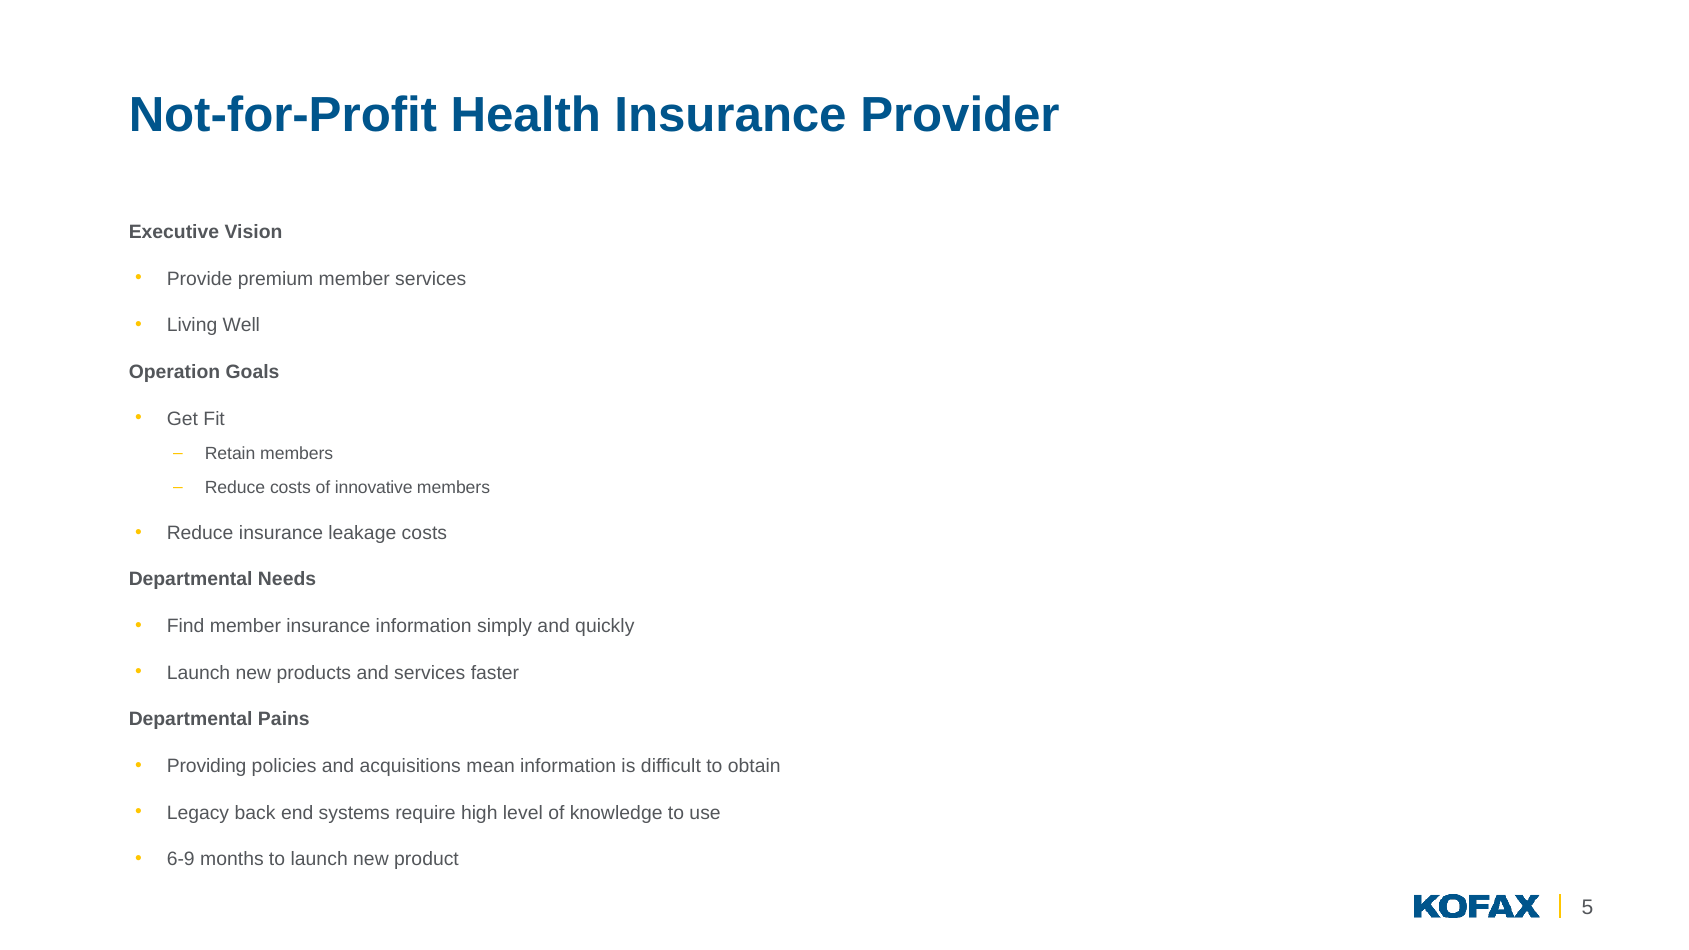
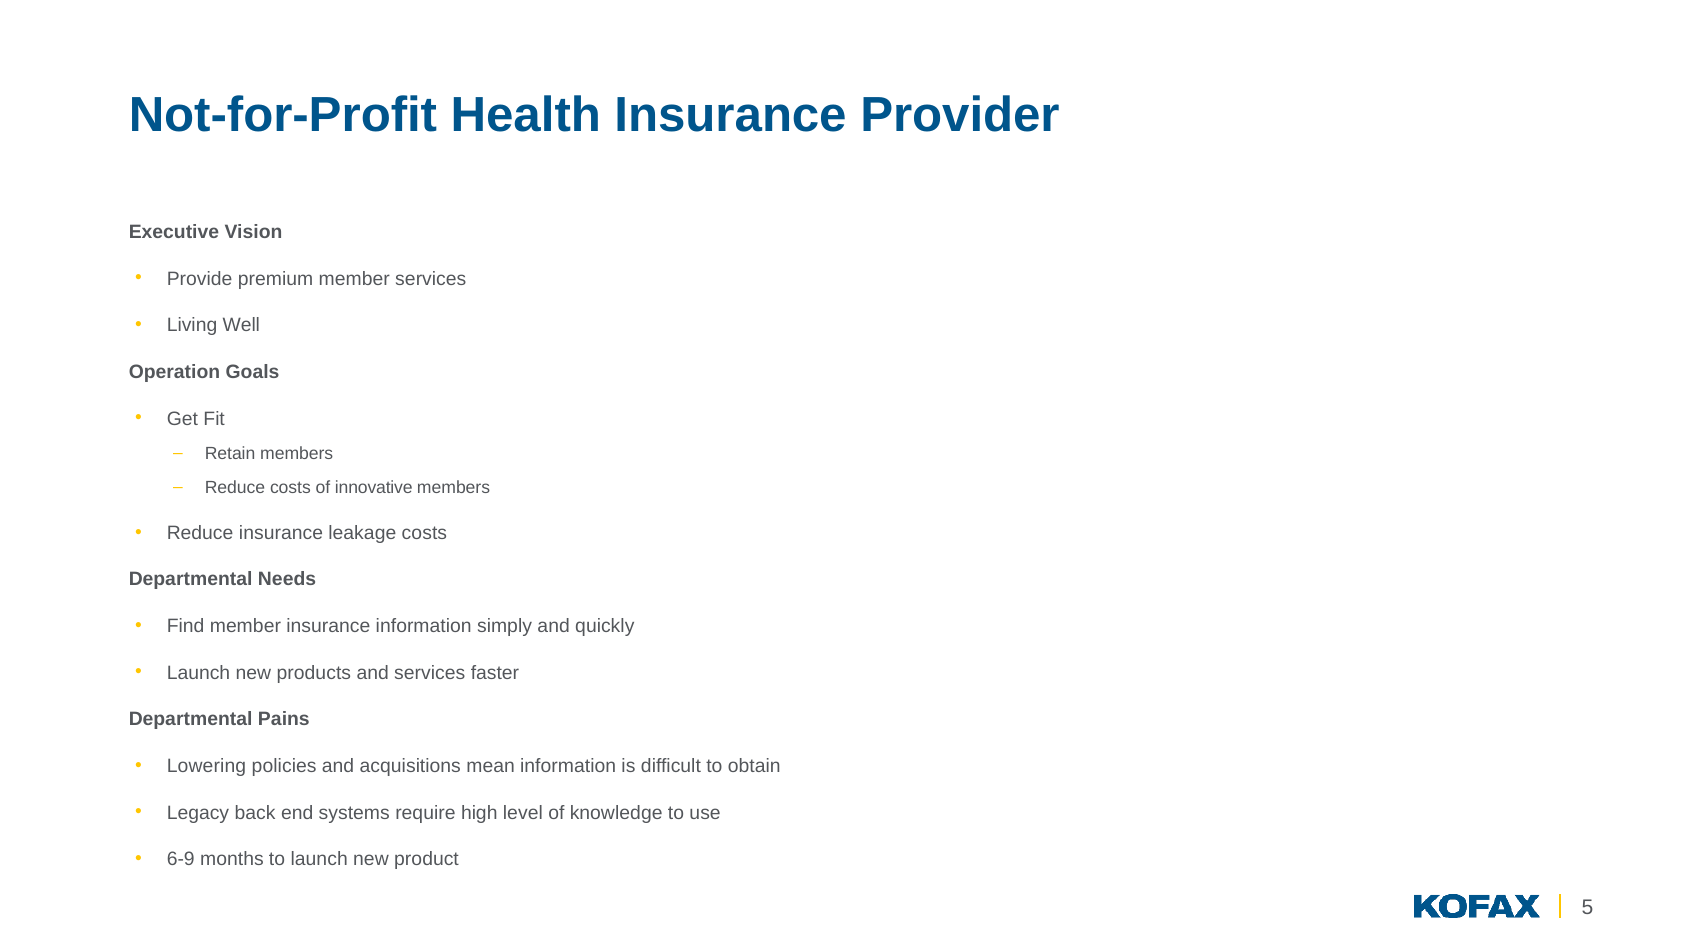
Providing: Providing -> Lowering
